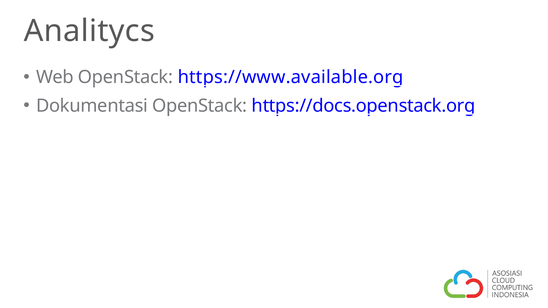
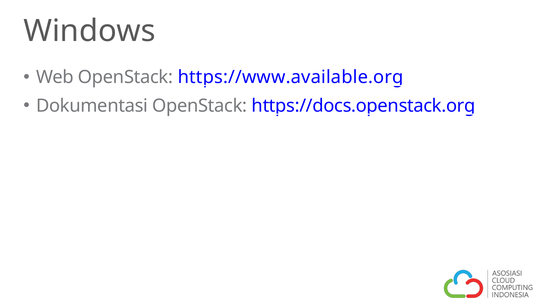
Analitycs: Analitycs -> Windows
